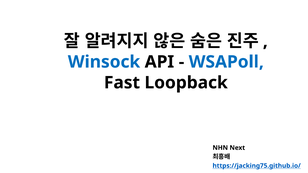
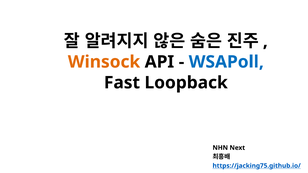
Winsock colour: blue -> orange
